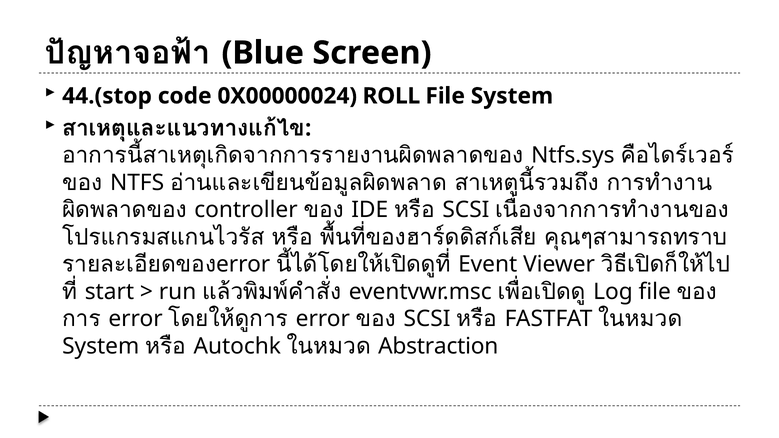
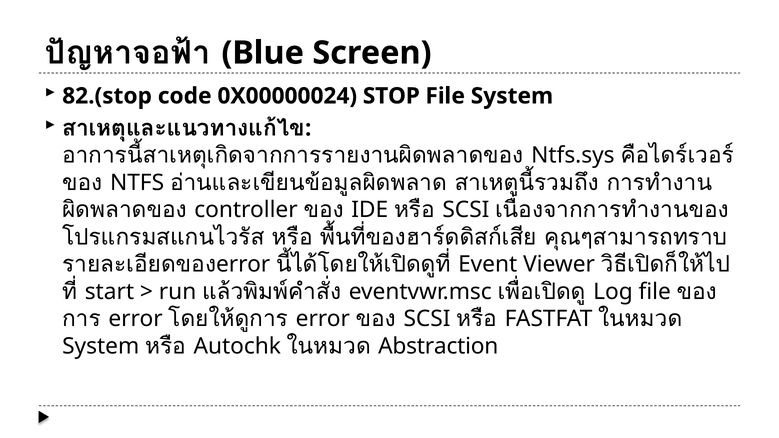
44.(stop: 44.(stop -> 82.(stop
ROLL: ROLL -> STOP
